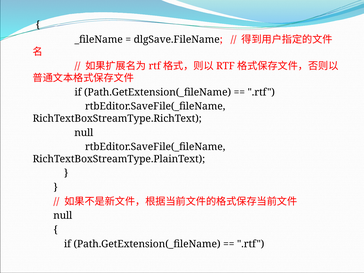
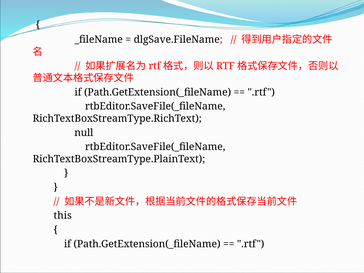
null at (63, 216): null -> this
